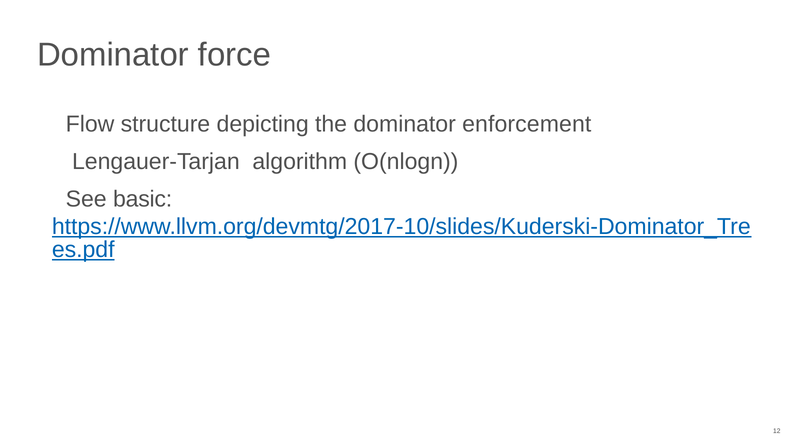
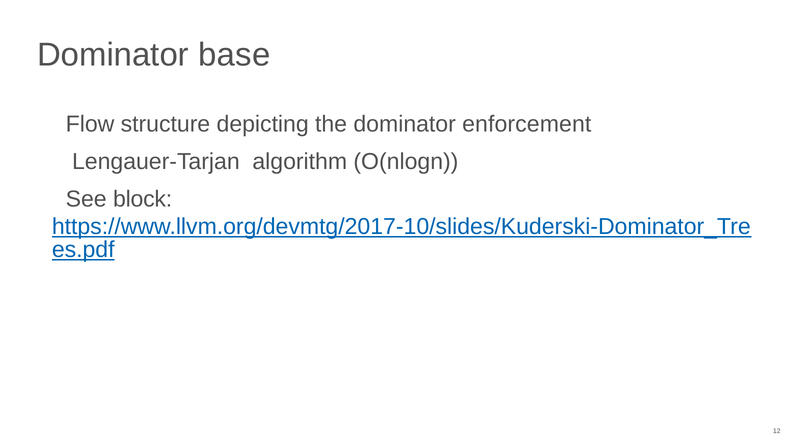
force: force -> base
basic: basic -> block
